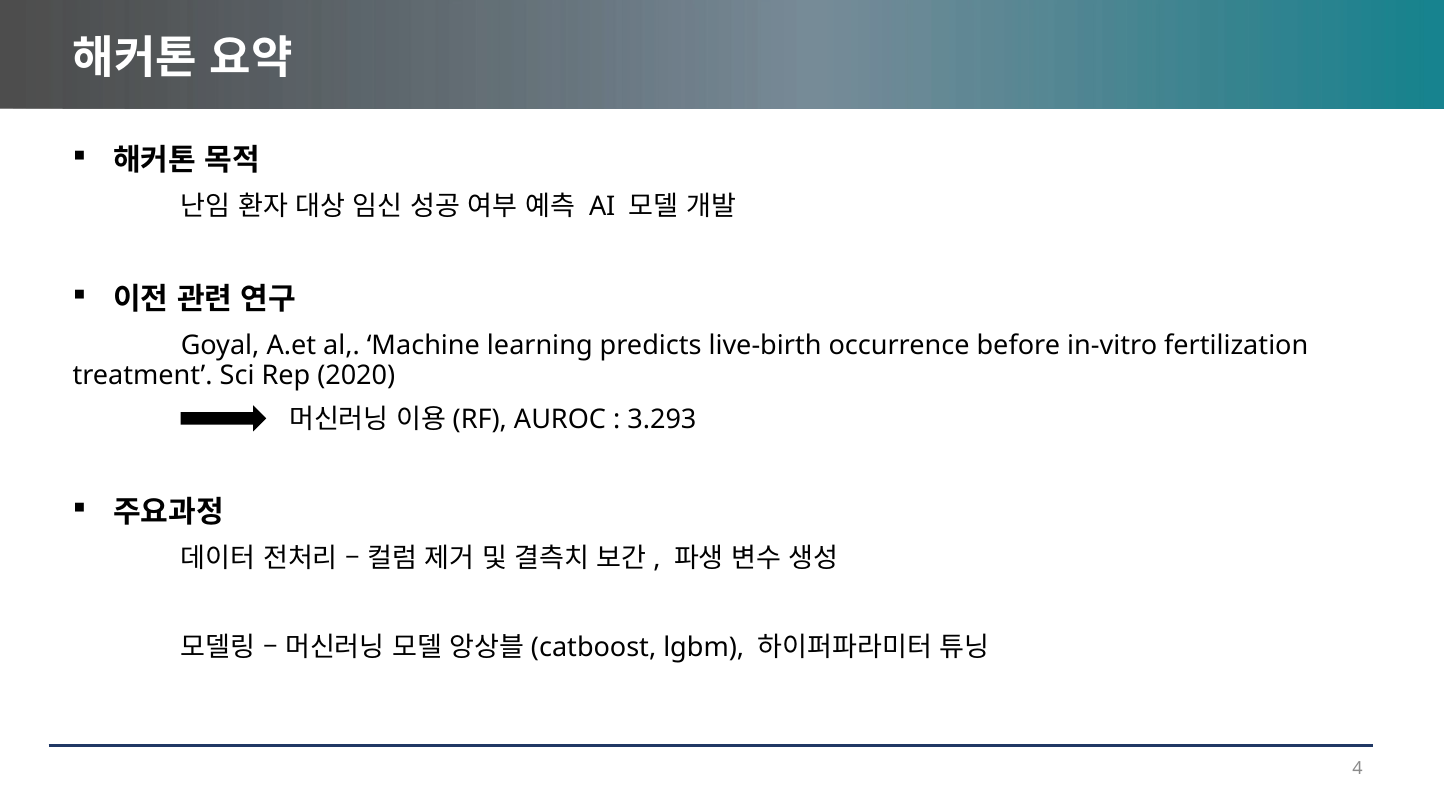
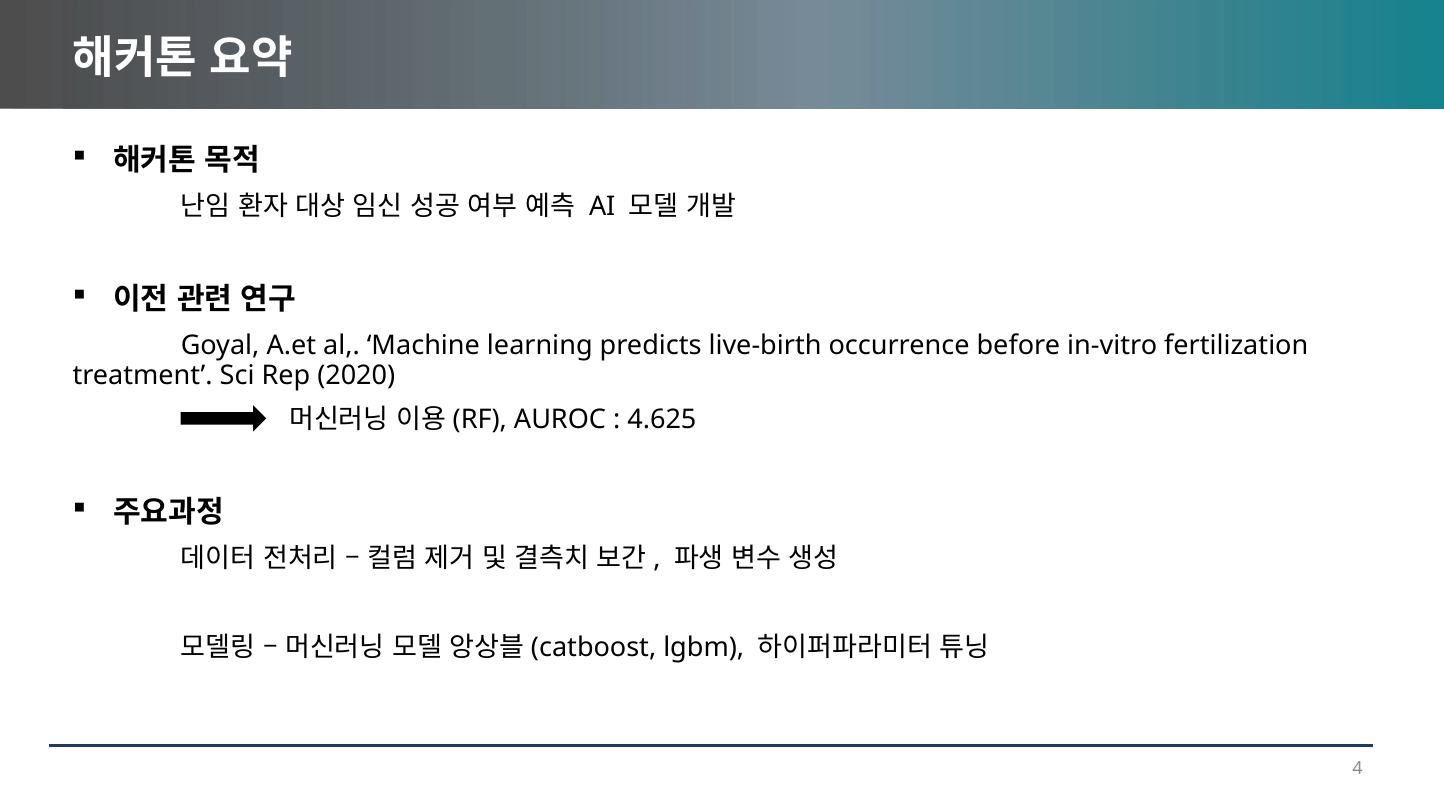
3.293: 3.293 -> 4.625
